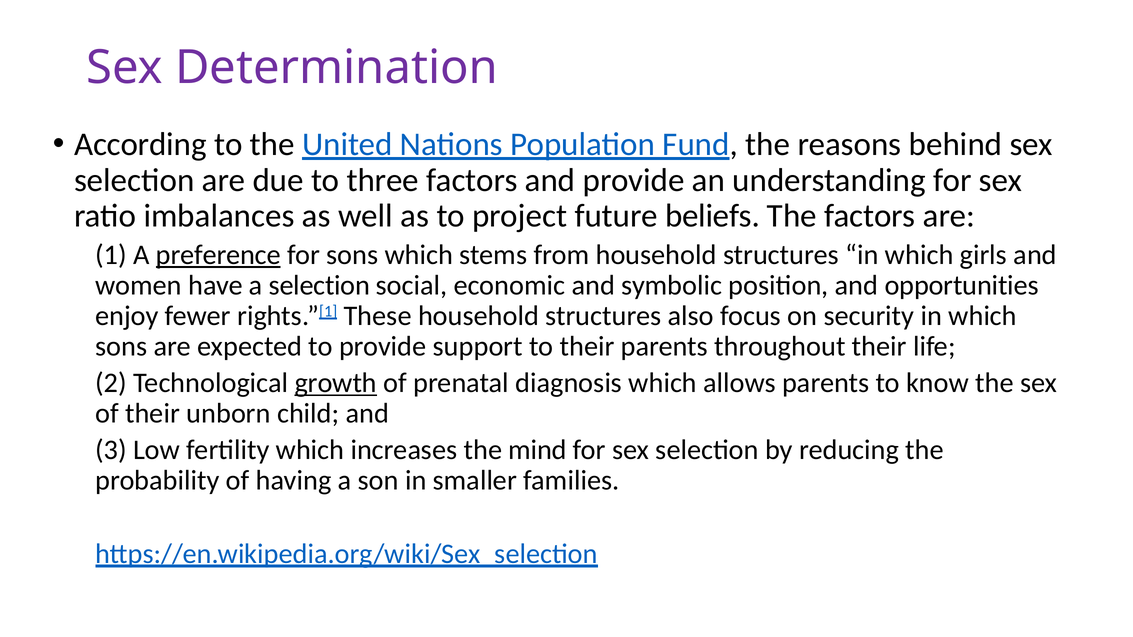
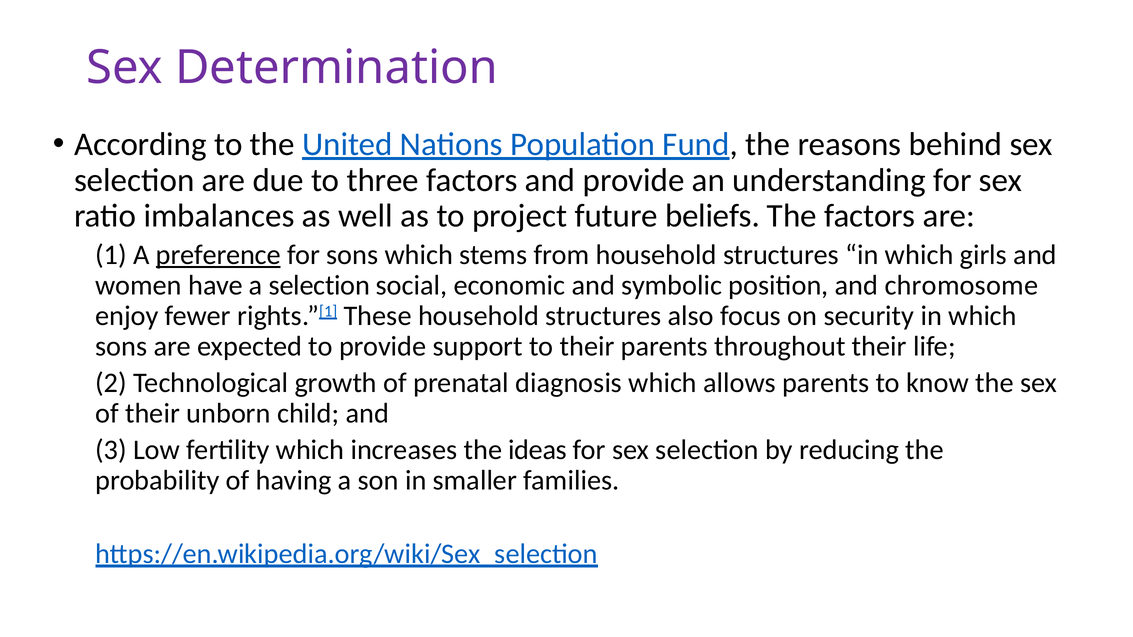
opportunities: opportunities -> chromosome
growth underline: present -> none
mind: mind -> ideas
